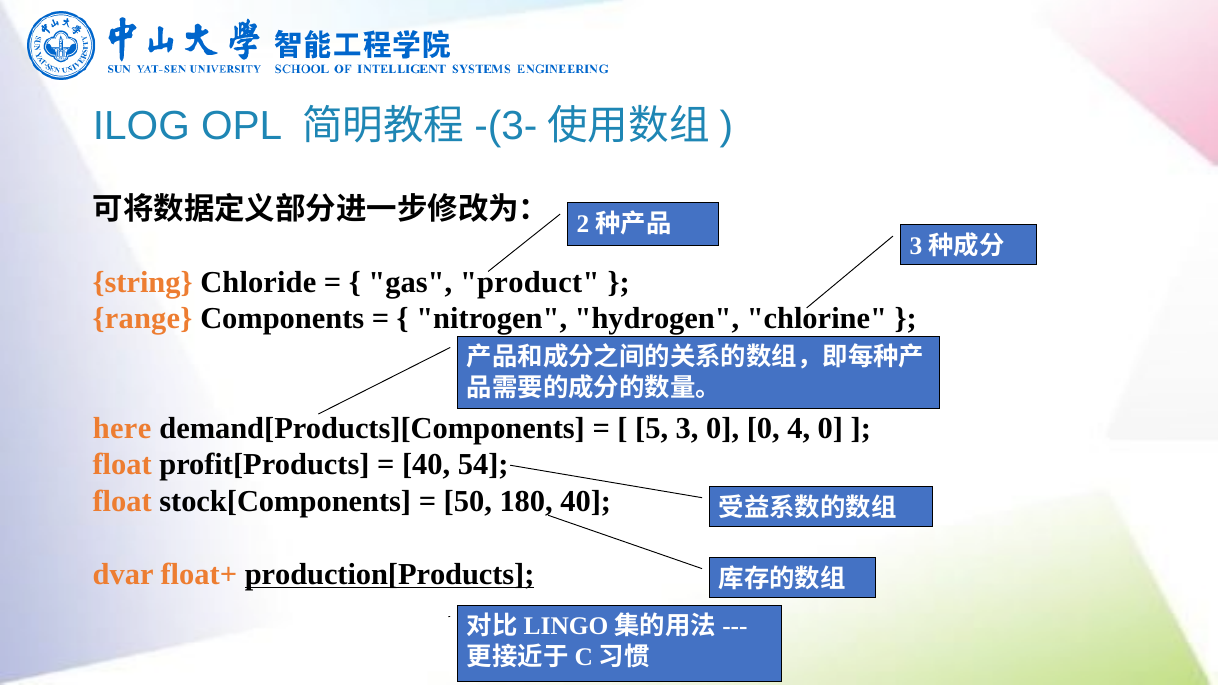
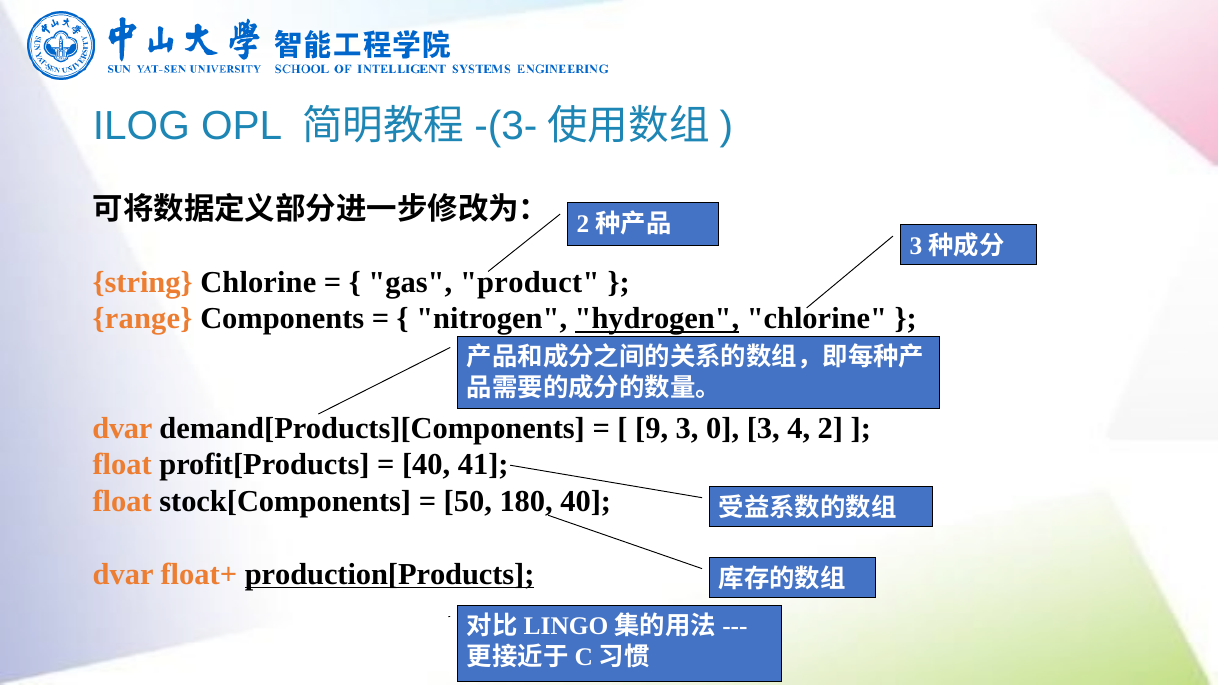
string Chloride: Chloride -> Chlorine
hydrogen underline: none -> present
here at (122, 428): here -> dvar
5: 5 -> 9
0 0: 0 -> 3
4 0: 0 -> 2
54: 54 -> 41
